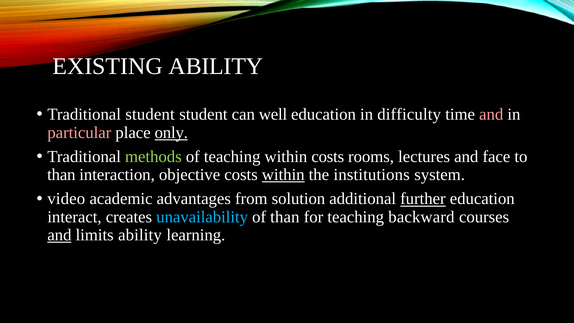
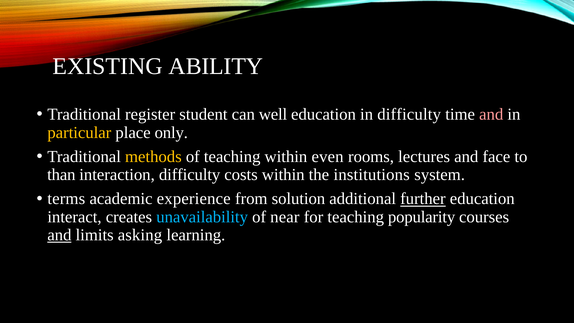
Traditional student: student -> register
particular colour: pink -> yellow
only underline: present -> none
methods colour: light green -> yellow
within costs: costs -> even
interaction objective: objective -> difficulty
within at (283, 175) underline: present -> none
video: video -> terms
advantages: advantages -> experience
of than: than -> near
backward: backward -> popularity
limits ability: ability -> asking
